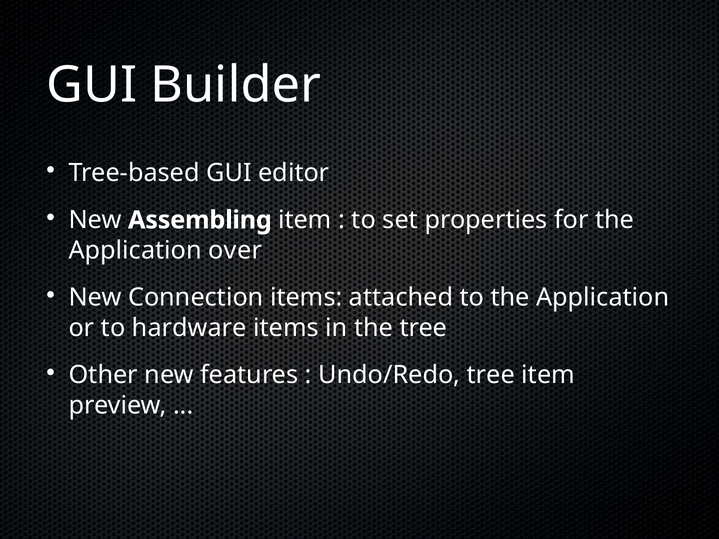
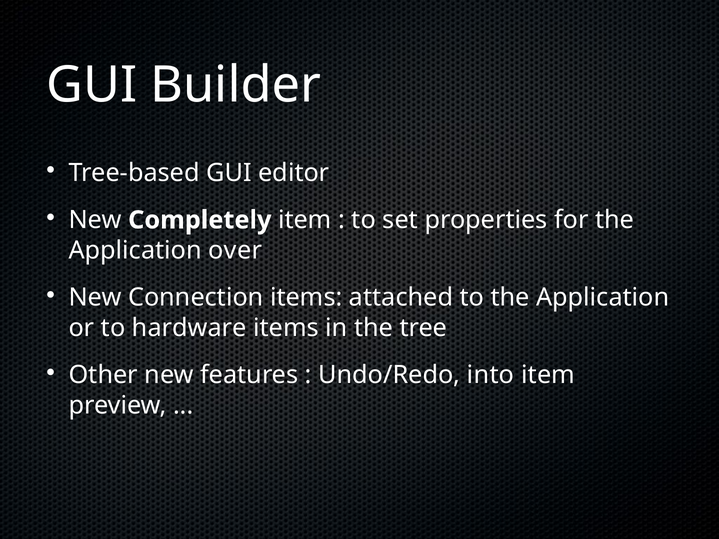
Assembling: Assembling -> Completely
Undo/Redo tree: tree -> into
